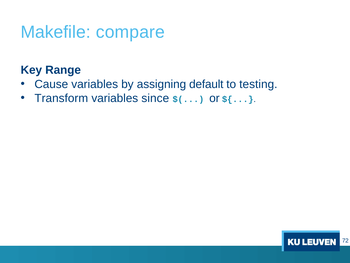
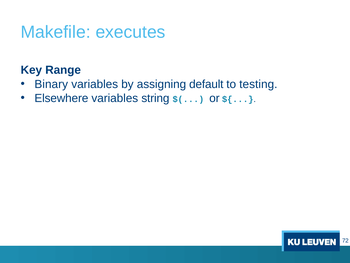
compare: compare -> executes
Cause: Cause -> Binary
Transform: Transform -> Elsewhere
since: since -> string
